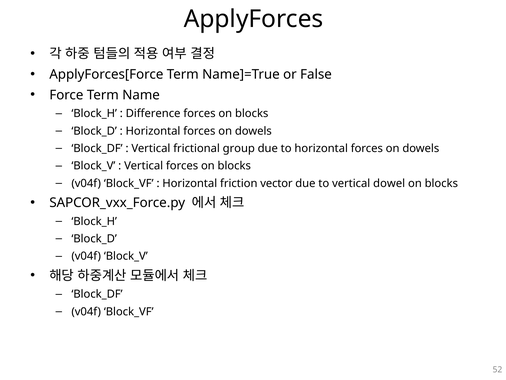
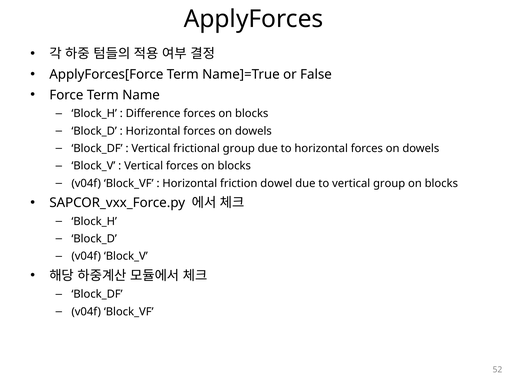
vector: vector -> dowel
vertical dowel: dowel -> group
